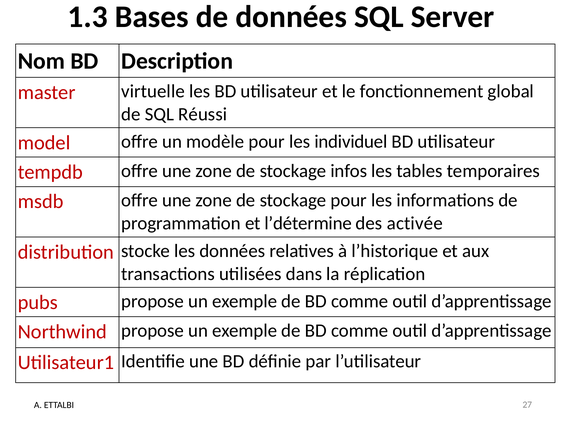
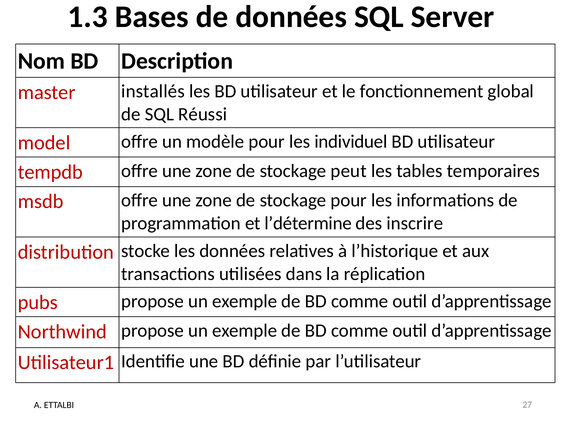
virtuelle: virtuelle -> installés
infos: infos -> peut
activée: activée -> inscrire
